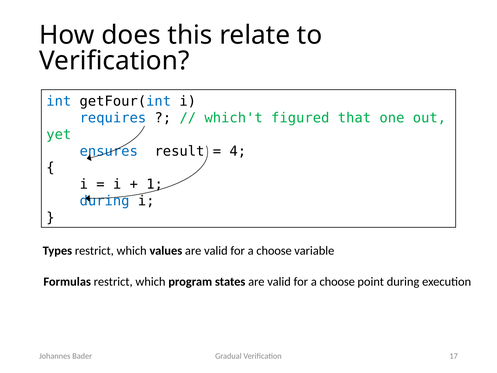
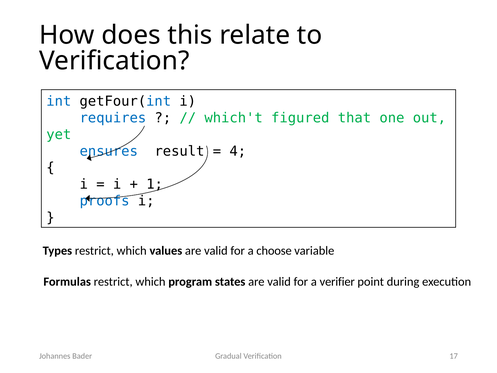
during at (105, 201): during -> proofs
choose at (337, 281): choose -> verifier
